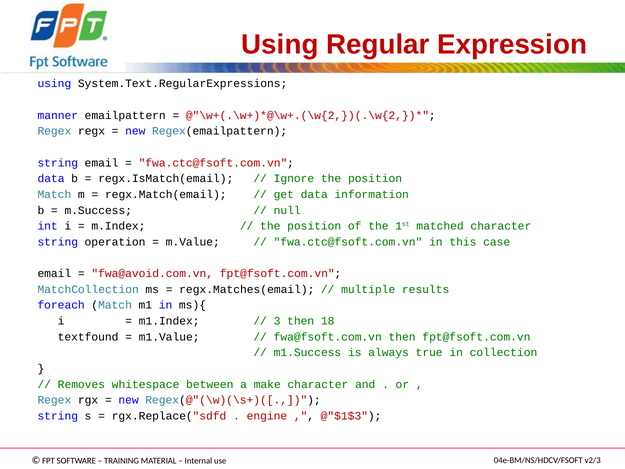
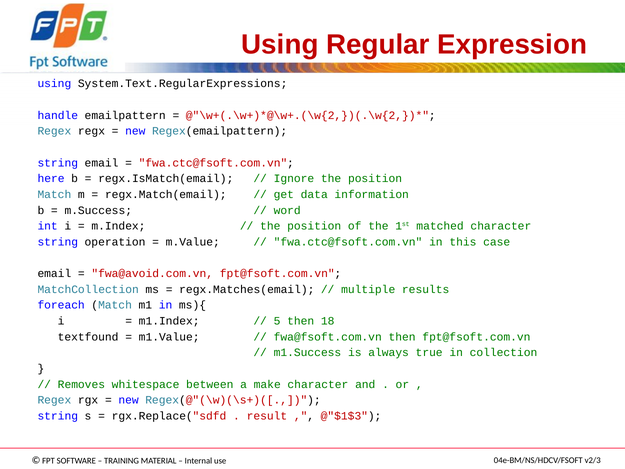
manner: manner -> handle
data at (51, 179): data -> here
null: null -> word
3: 3 -> 5
engine: engine -> result
